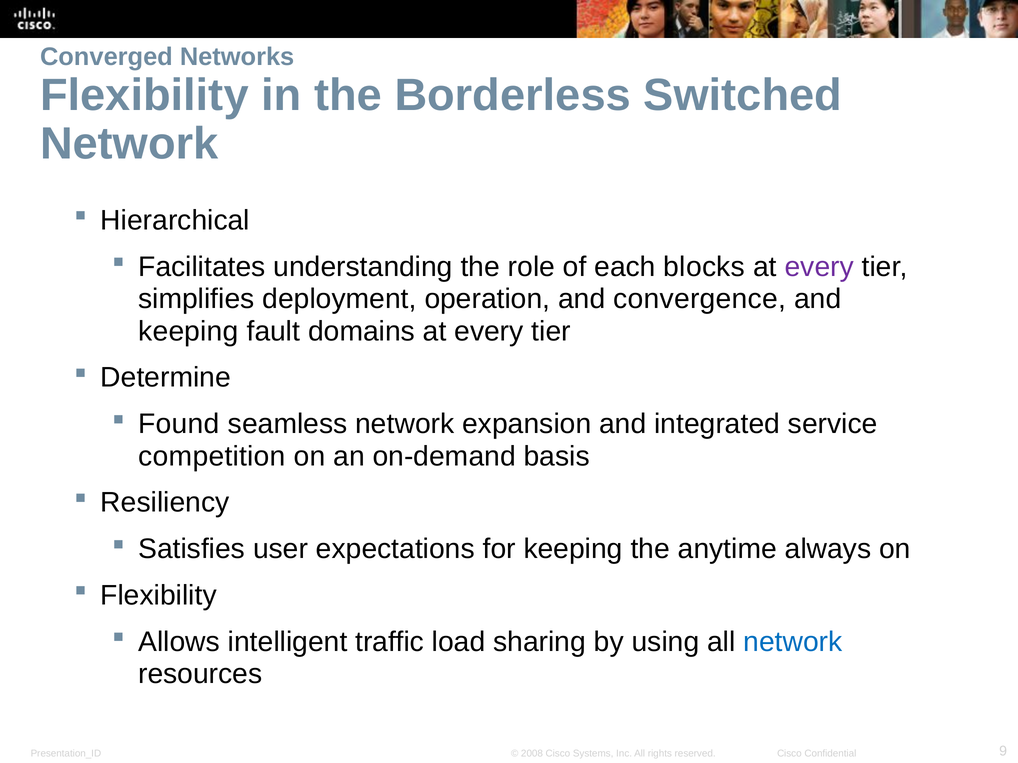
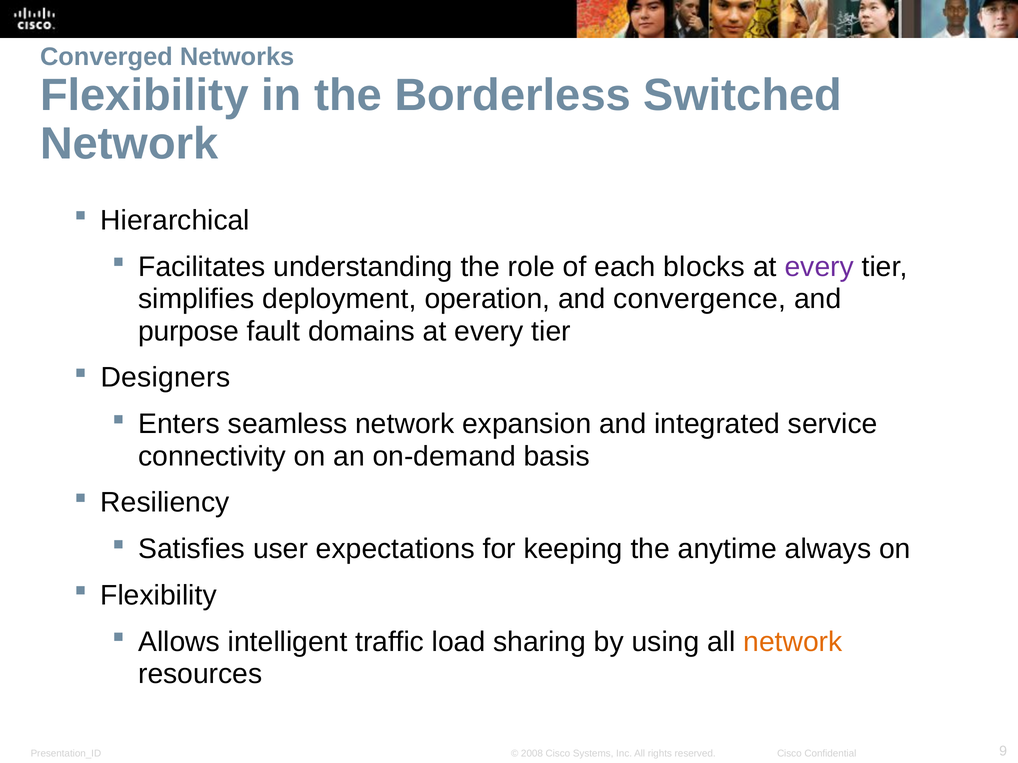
keeping at (188, 331): keeping -> purpose
Determine: Determine -> Designers
Found: Found -> Enters
competition: competition -> connectivity
network at (793, 642) colour: blue -> orange
